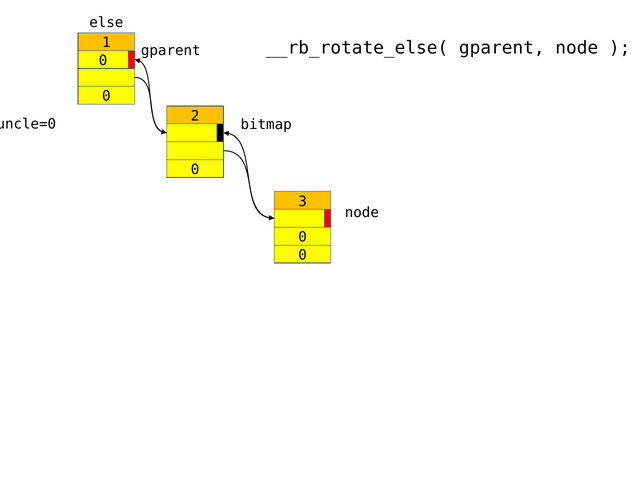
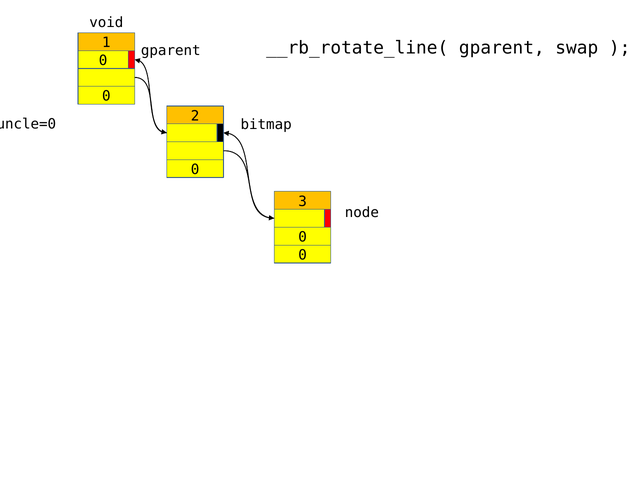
else: else -> void
__rb_rotate_else(: __rb_rotate_else( -> __rb_rotate_line(
gparent node: node -> swap
